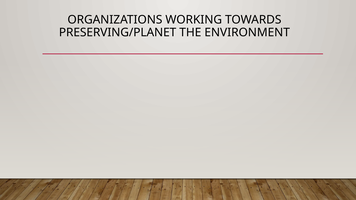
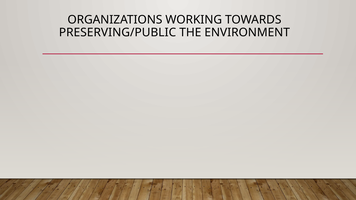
PRESERVING/PLANET: PRESERVING/PLANET -> PRESERVING/PUBLIC
